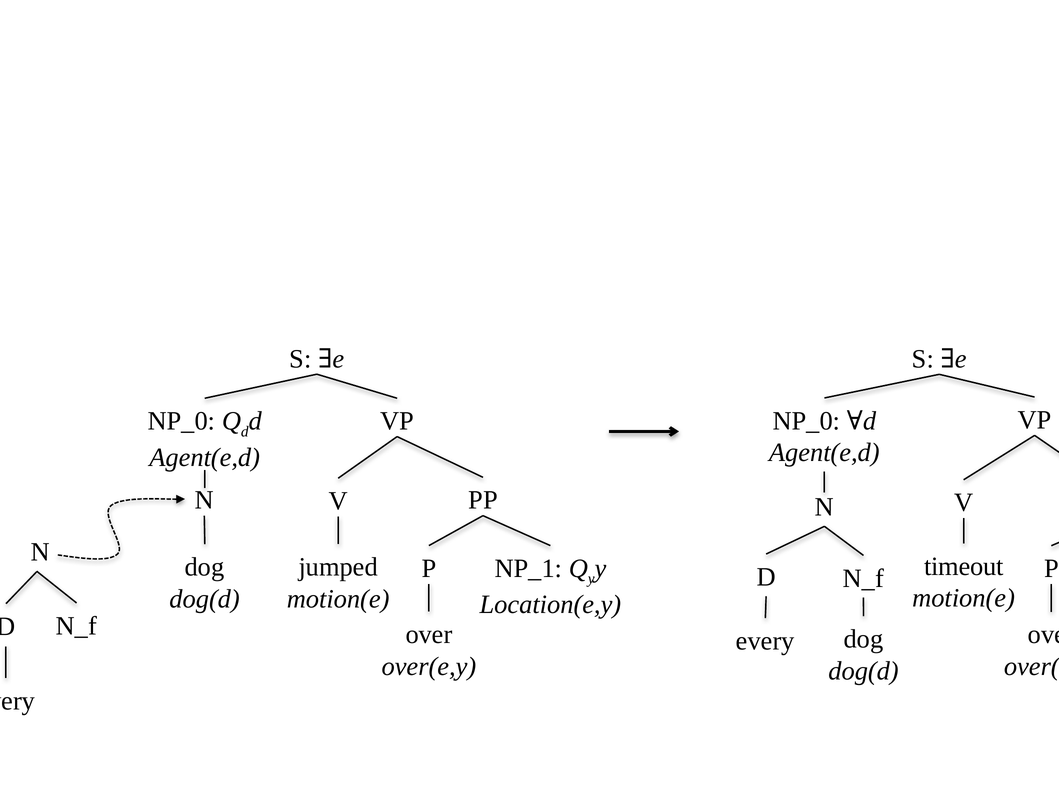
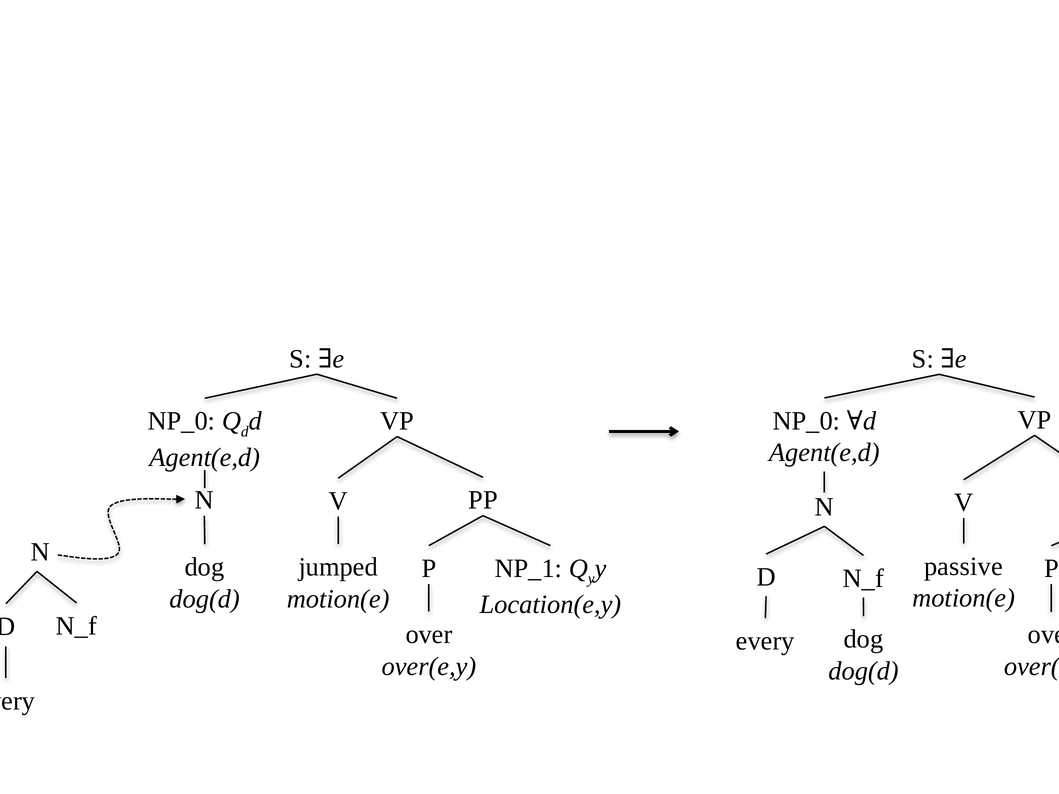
timeout: timeout -> passive
